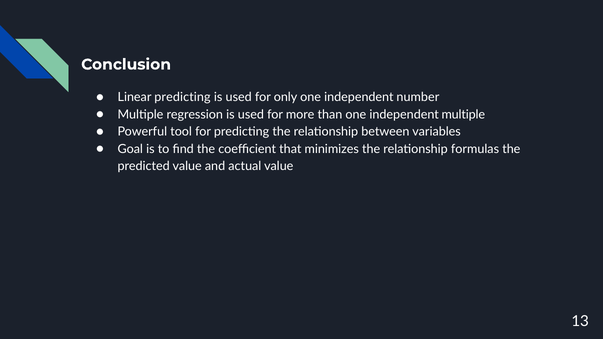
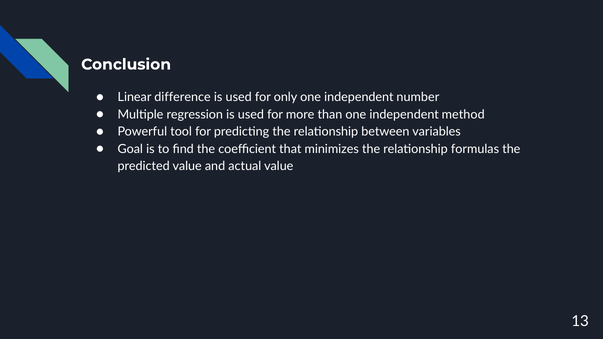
Linear predicting: predicting -> difference
independent multiple: multiple -> method
